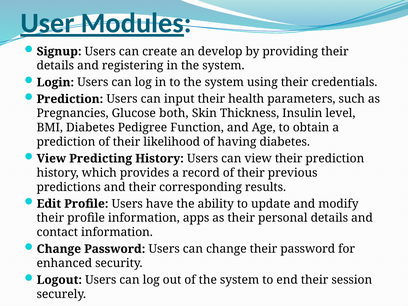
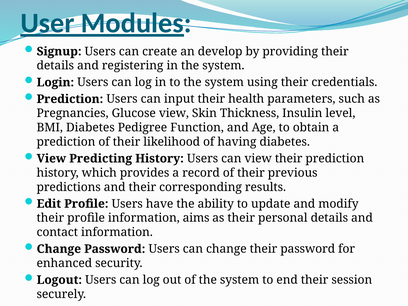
Glucose both: both -> view
apps: apps -> aims
